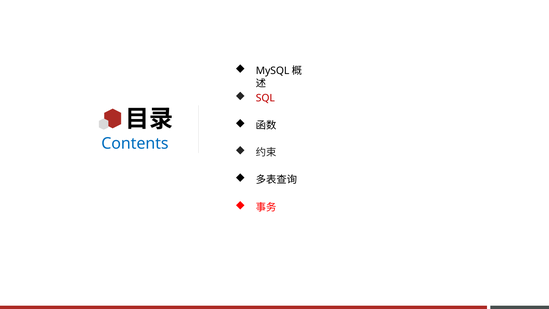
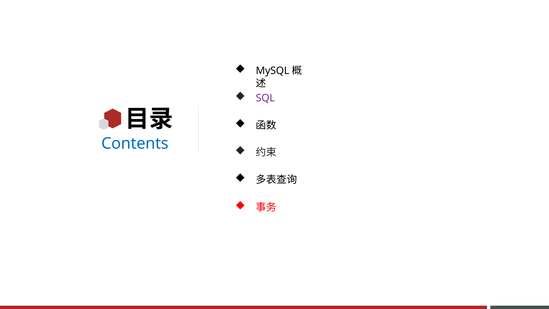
SQL colour: red -> purple
